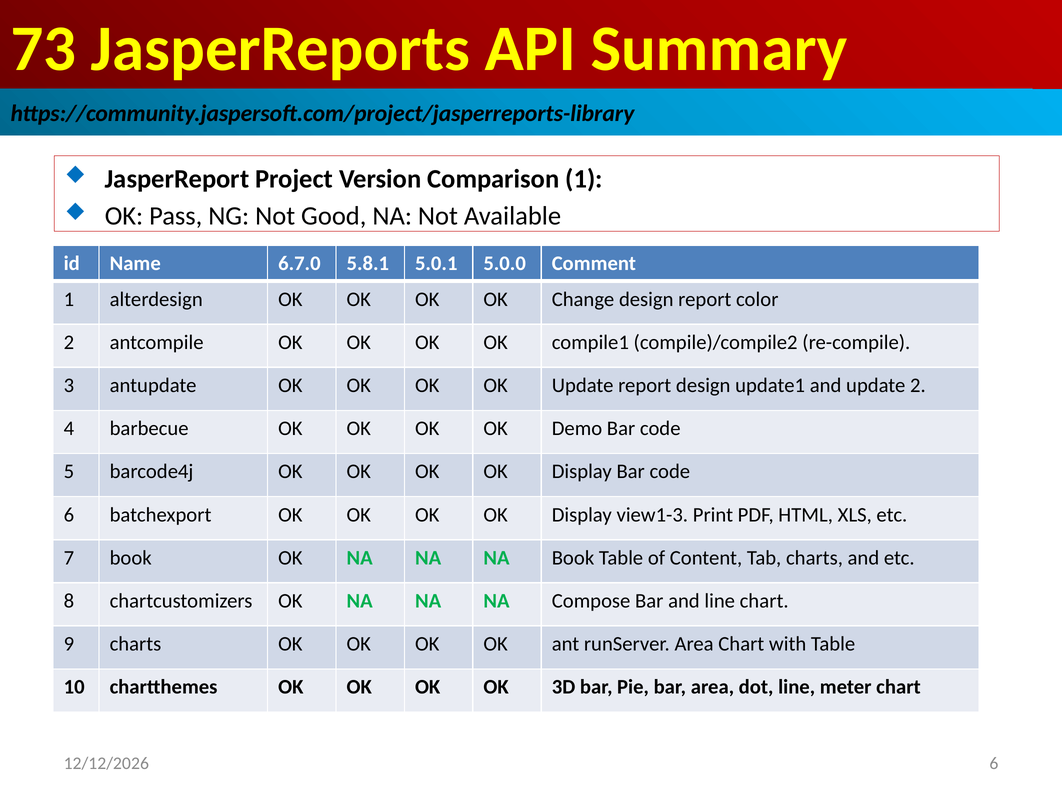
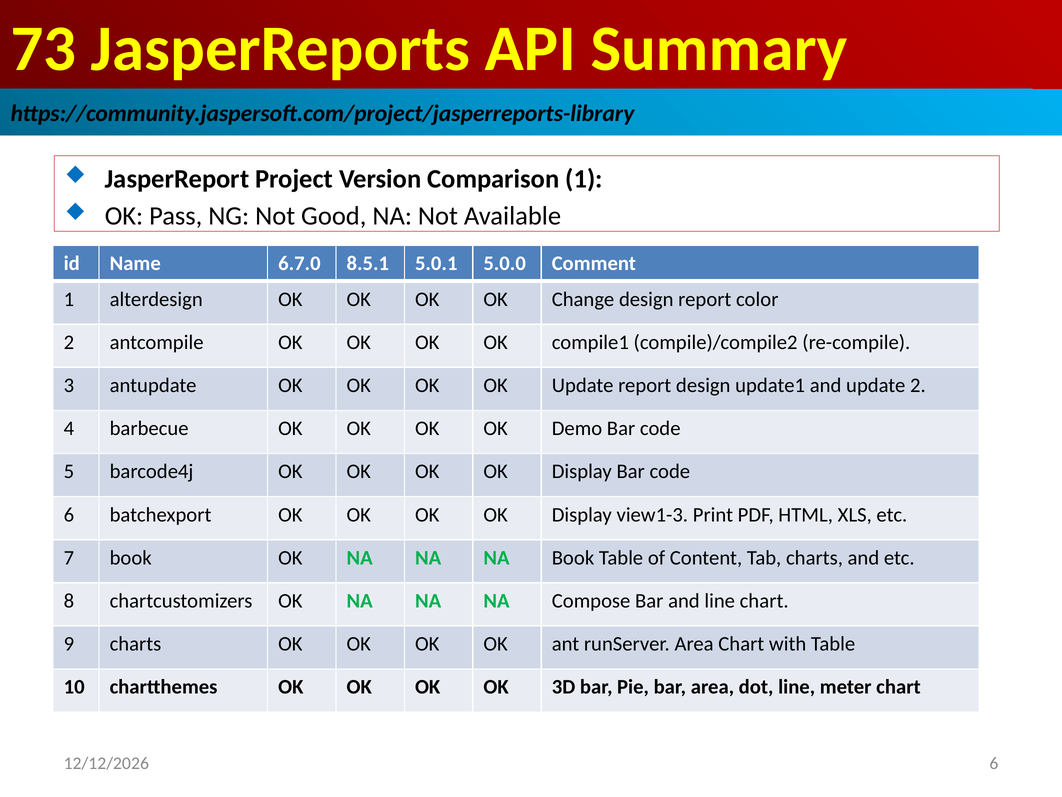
5.8.1: 5.8.1 -> 8.5.1
